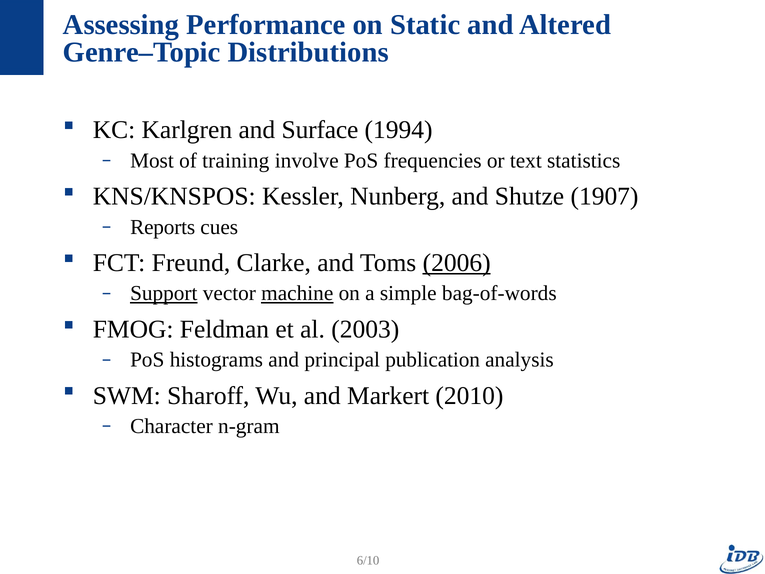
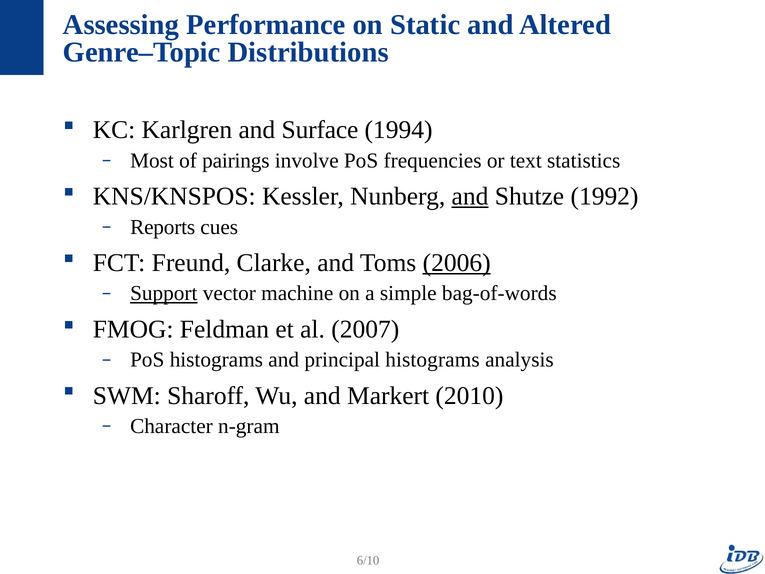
training: training -> pairings
and at (470, 196) underline: none -> present
1907: 1907 -> 1992
machine underline: present -> none
2003: 2003 -> 2007
principal publication: publication -> histograms
